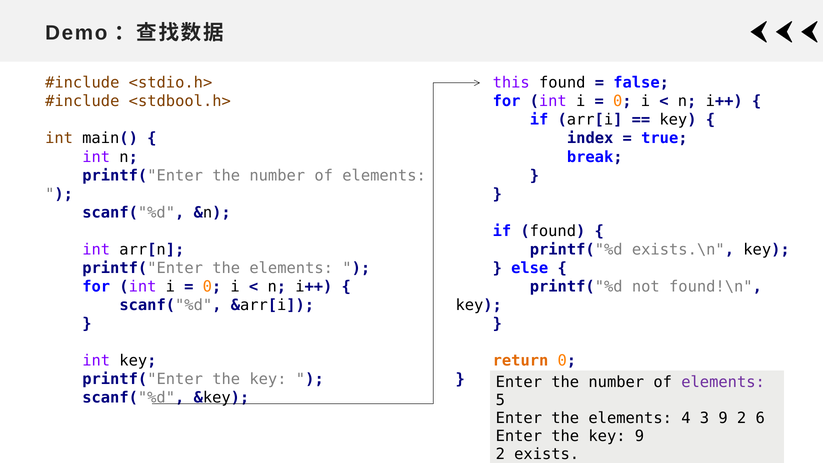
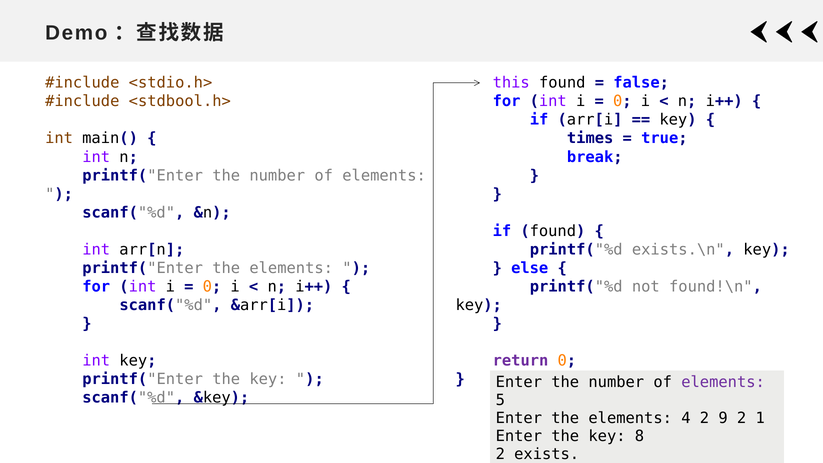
index: index -> times
return colour: orange -> purple
4 3: 3 -> 2
6: 6 -> 1
key 9: 9 -> 8
